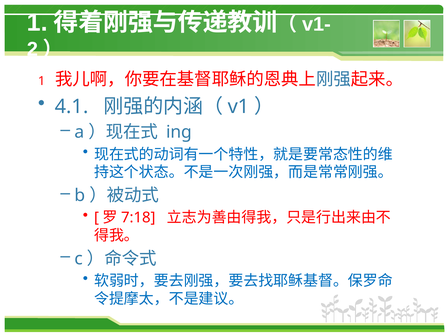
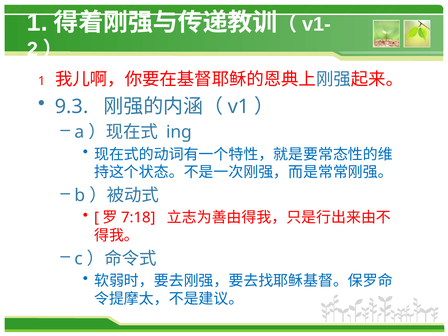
4.1: 4.1 -> 9.3
